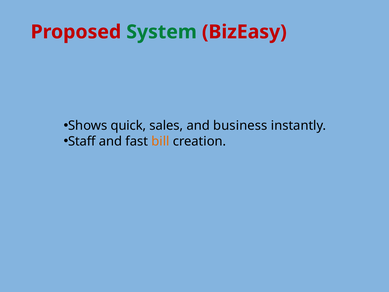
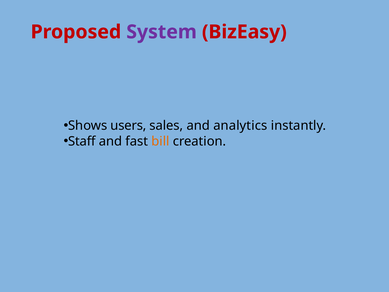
System colour: green -> purple
quick: quick -> users
business: business -> analytics
